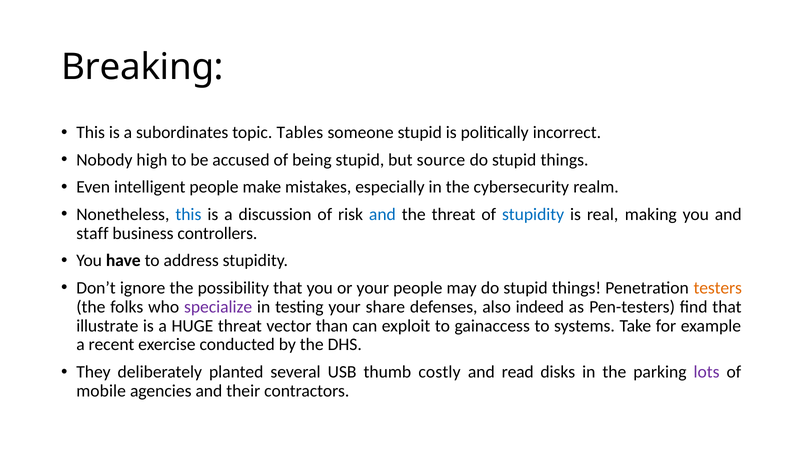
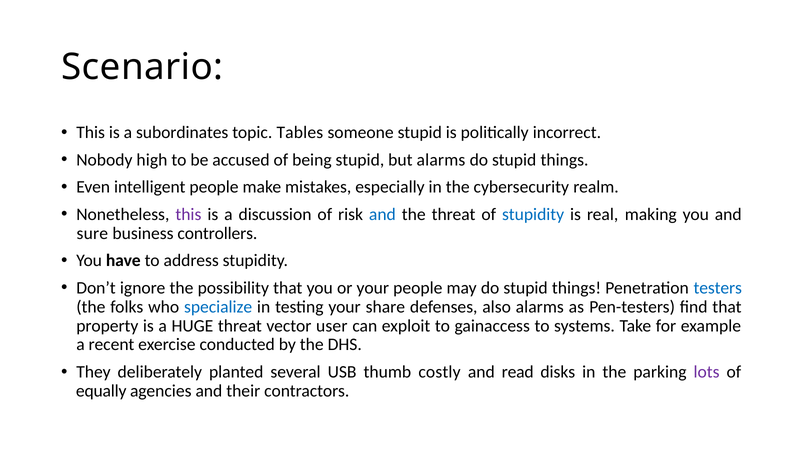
Breaking: Breaking -> Scenario
but source: source -> alarms
this at (188, 215) colour: blue -> purple
staff: staff -> sure
testers colour: orange -> blue
specialize colour: purple -> blue
also indeed: indeed -> alarms
illustrate: illustrate -> property
than: than -> user
mobile: mobile -> equally
